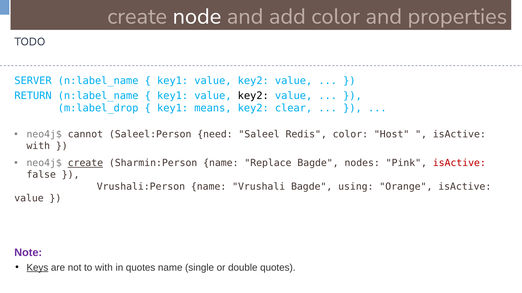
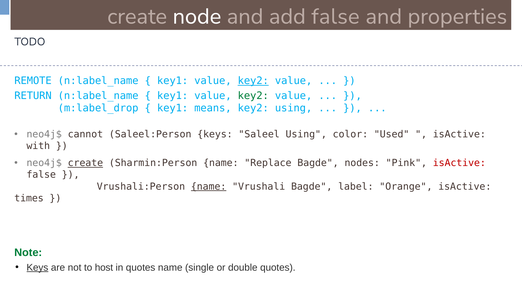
add color: color -> false
SERVER: SERVER -> REMOTE
key2 at (253, 81) underline: none -> present
key2 at (253, 96) colour: black -> green
key2 clear: clear -> using
Saleel:Person need: need -> keys
Saleel Redis: Redis -> Using
Host: Host -> Used
name at (209, 187) underline: none -> present
using: using -> label
value at (29, 199): value -> times
Note colour: purple -> green
to with: with -> host
